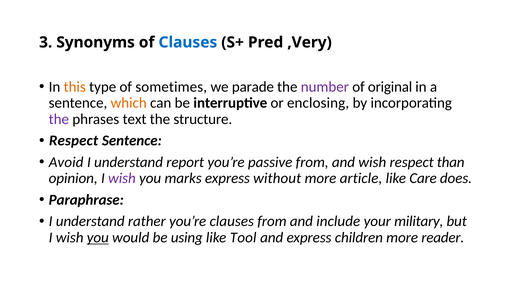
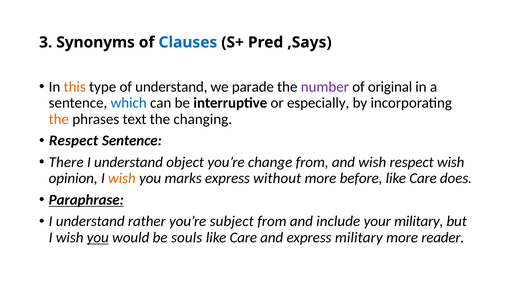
,Very: ,Very -> ,Says
of sometimes: sometimes -> understand
which colour: orange -> blue
enclosing: enclosing -> especially
the at (59, 119) colour: purple -> orange
structure: structure -> changing
Avoid: Avoid -> There
report: report -> object
passive: passive -> change
respect than: than -> wish
wish at (122, 178) colour: purple -> orange
article: article -> before
Paraphrase underline: none -> present
you’re clauses: clauses -> subject
using: using -> souls
Tool at (243, 237): Tool -> Care
express children: children -> military
